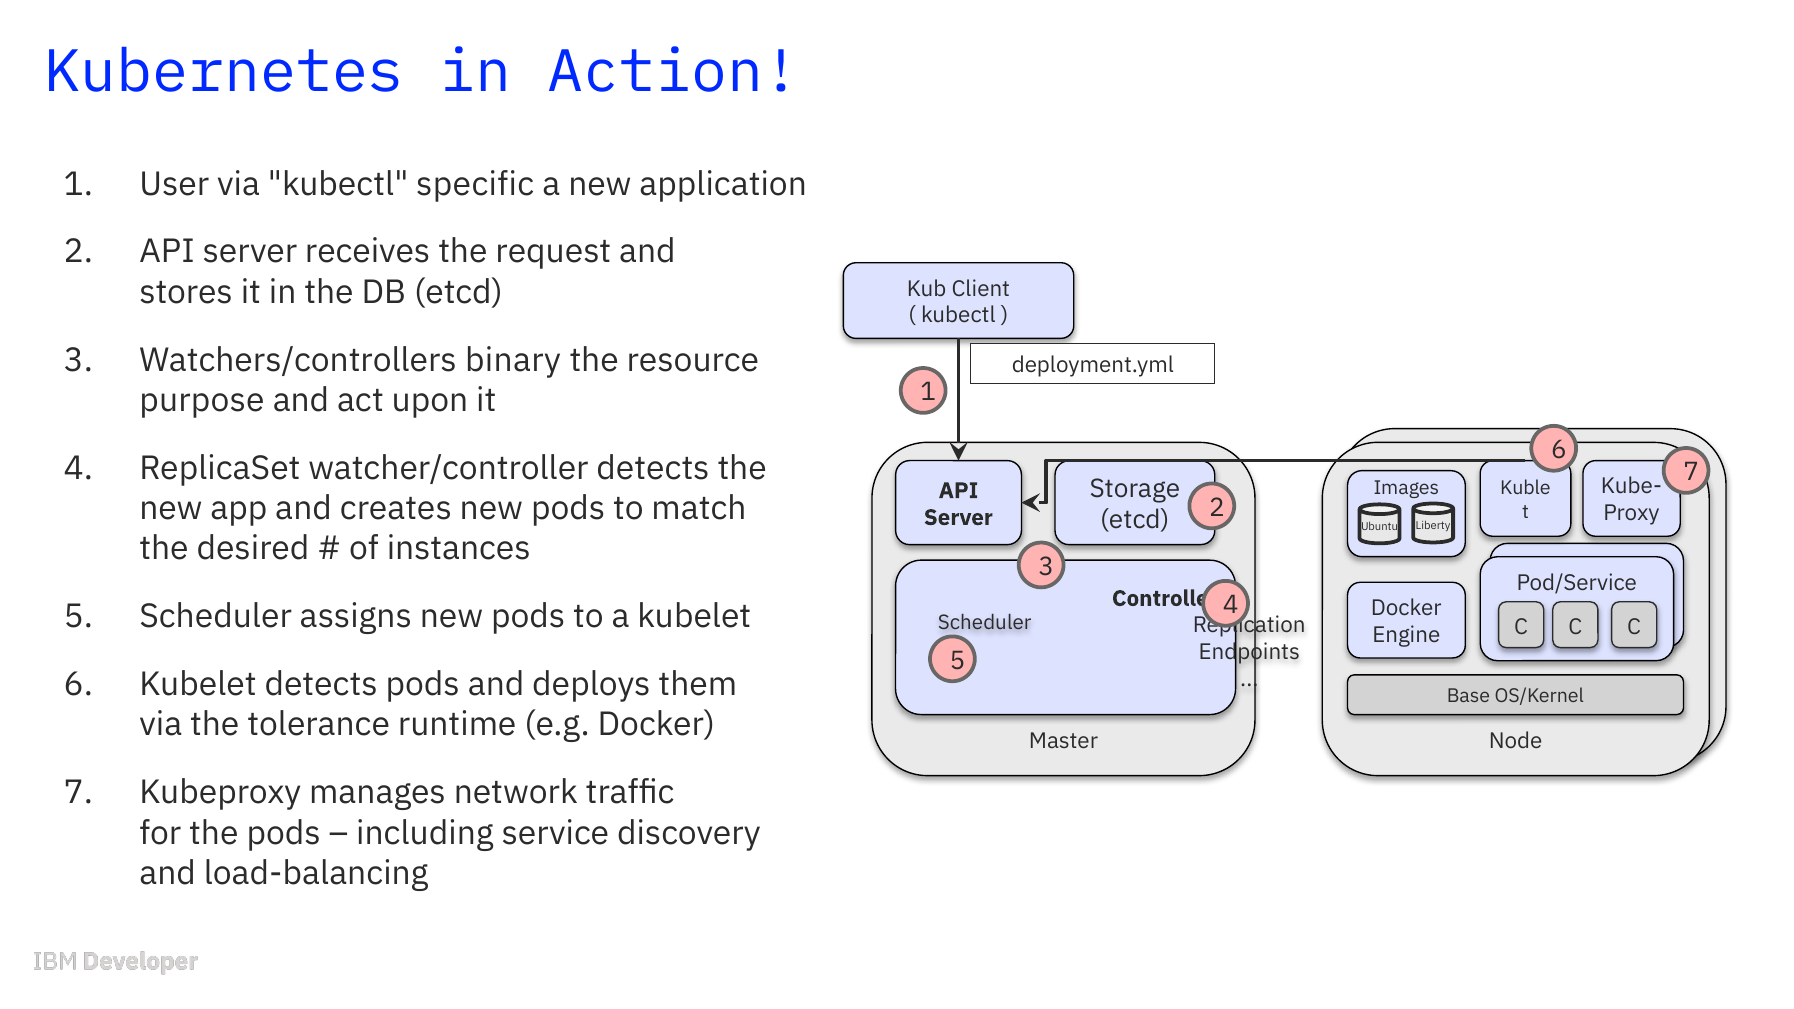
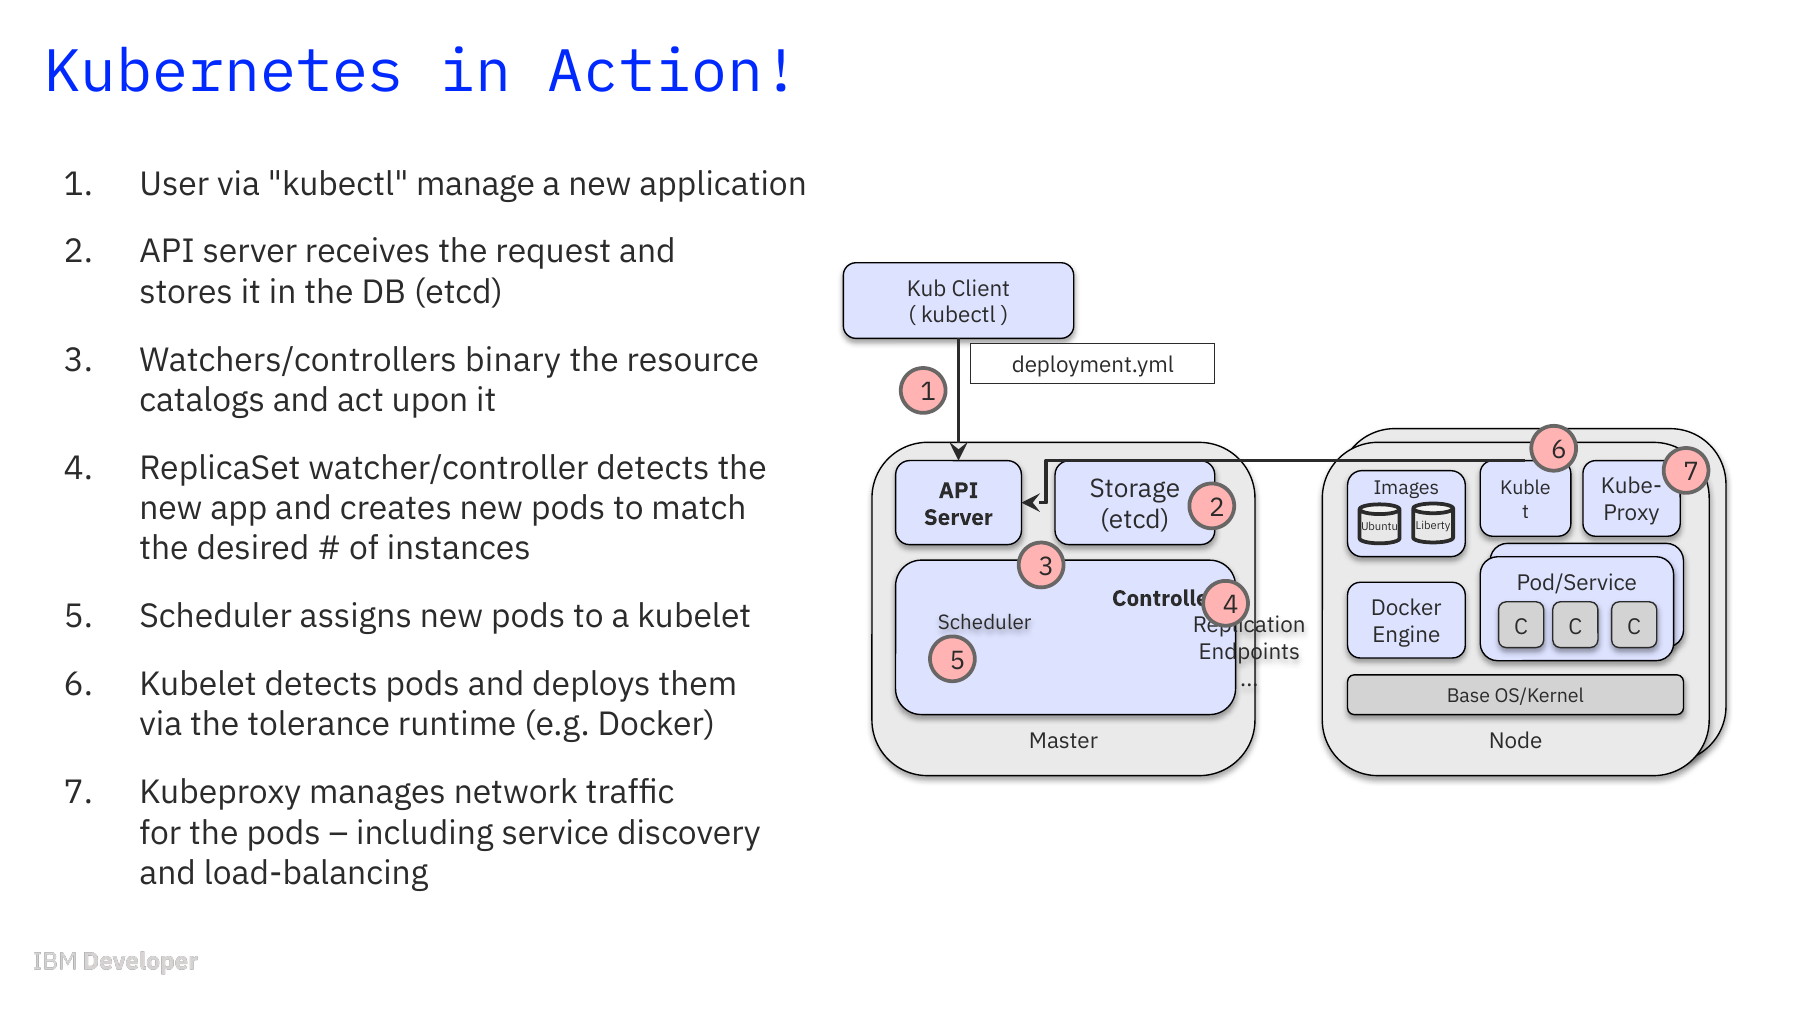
specific: specific -> manage
purpose: purpose -> catalogs
